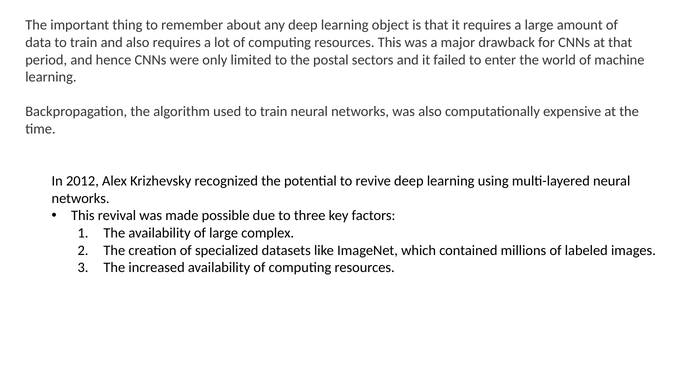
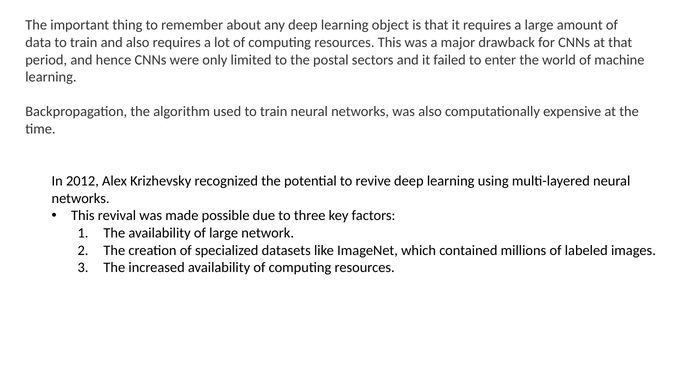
complex: complex -> network
